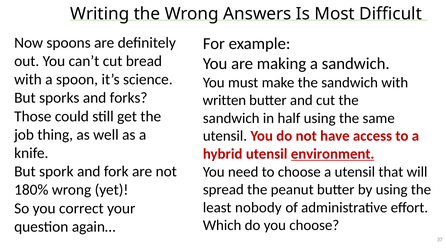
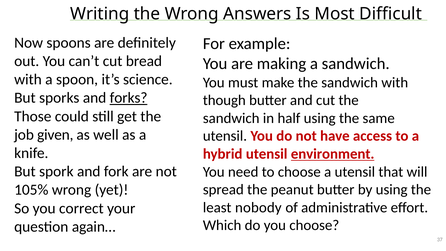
forks underline: none -> present
written: written -> though
thing: thing -> given
180%: 180% -> 105%
